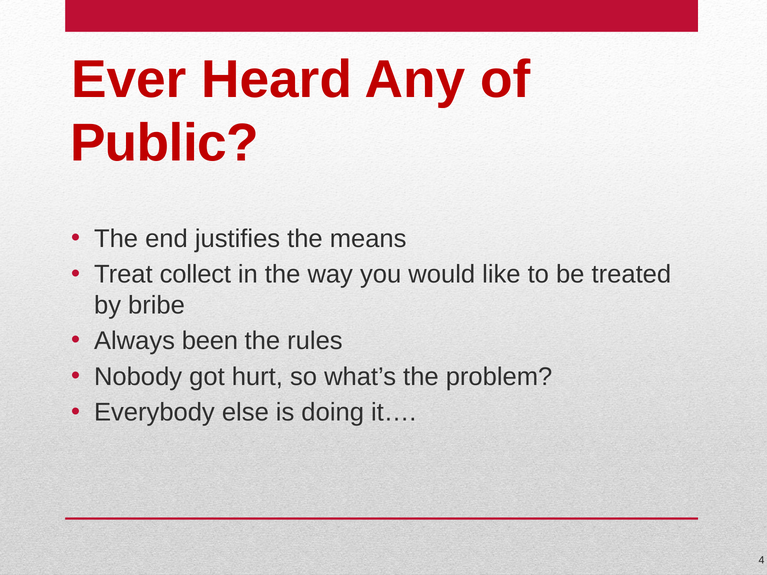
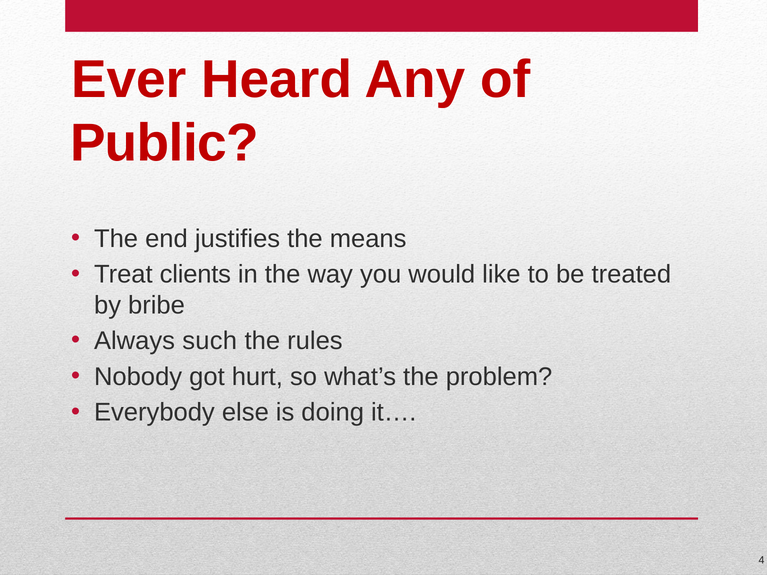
collect: collect -> clients
been: been -> such
